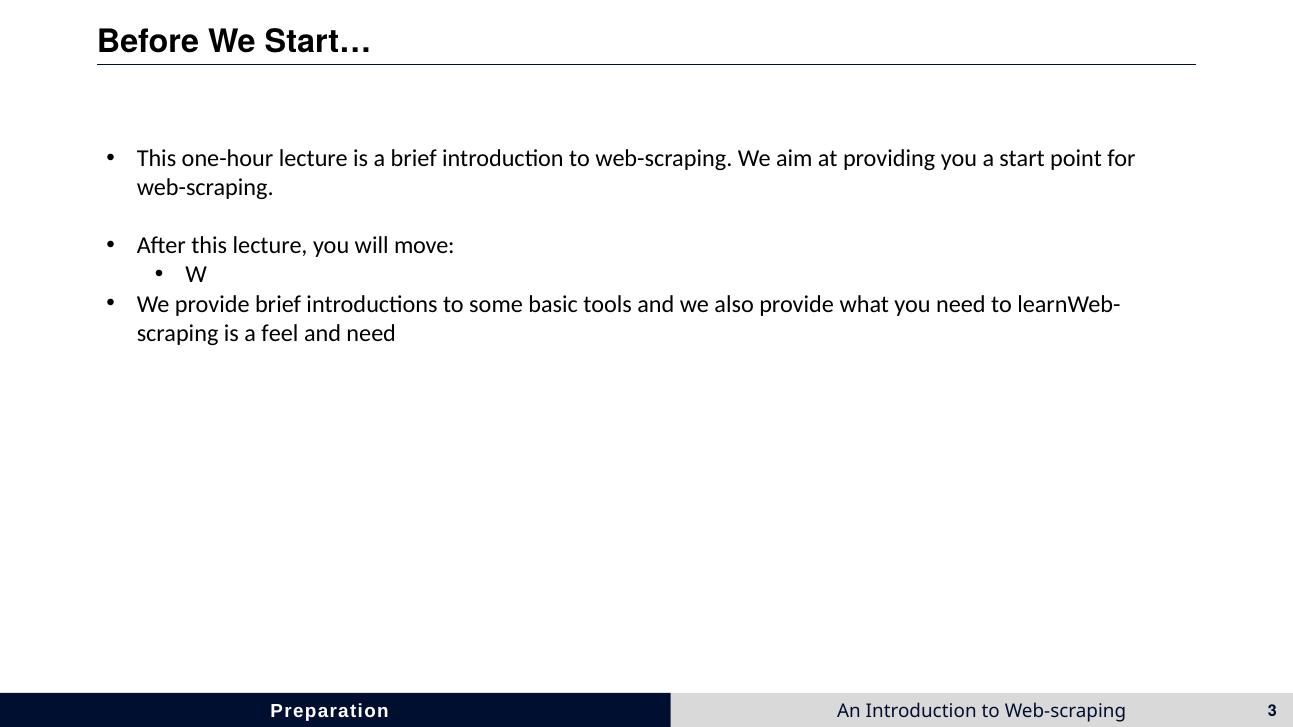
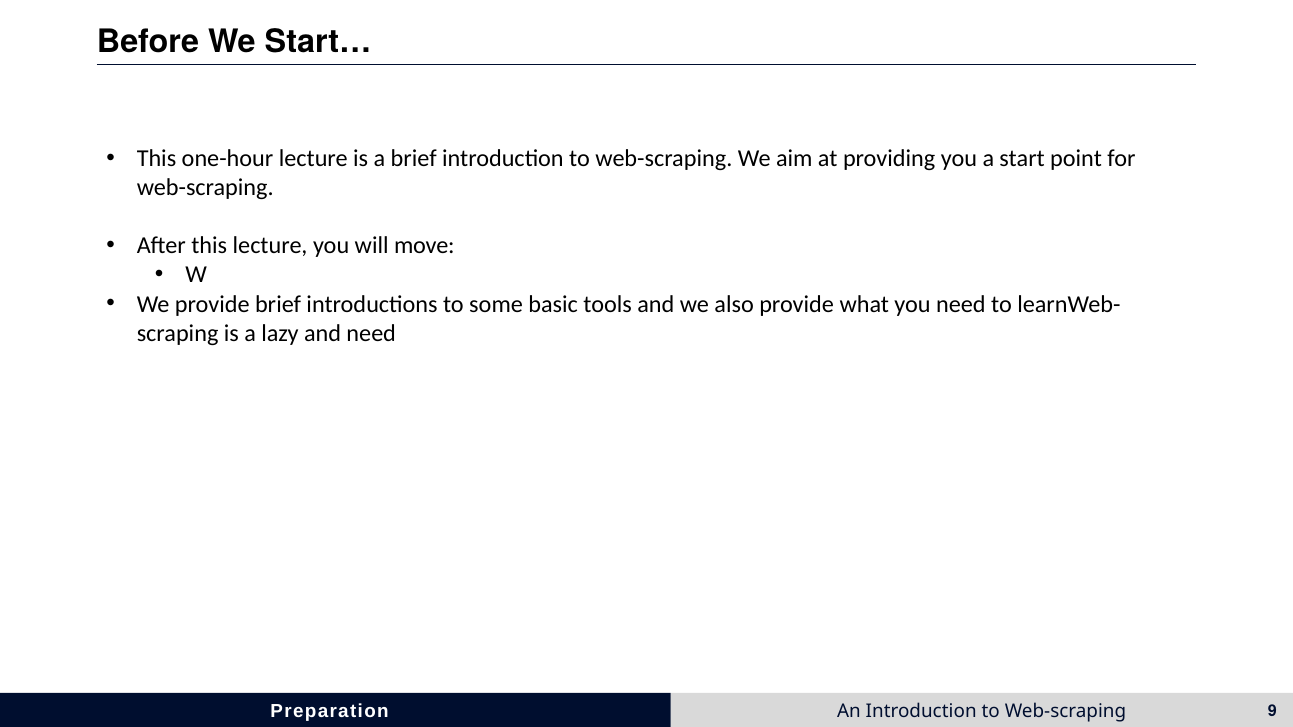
feel: feel -> lazy
3: 3 -> 9
